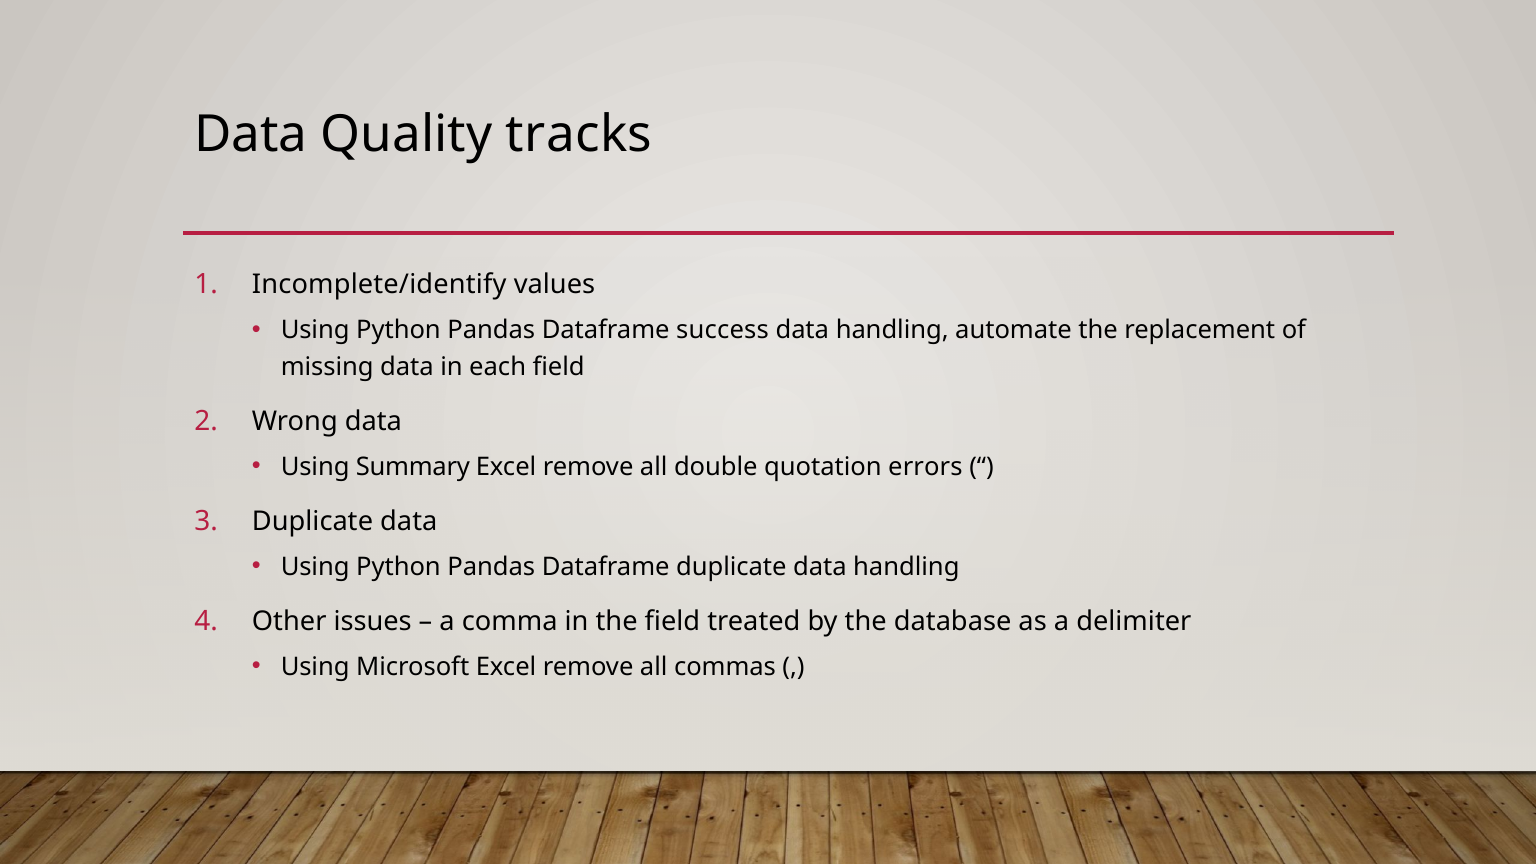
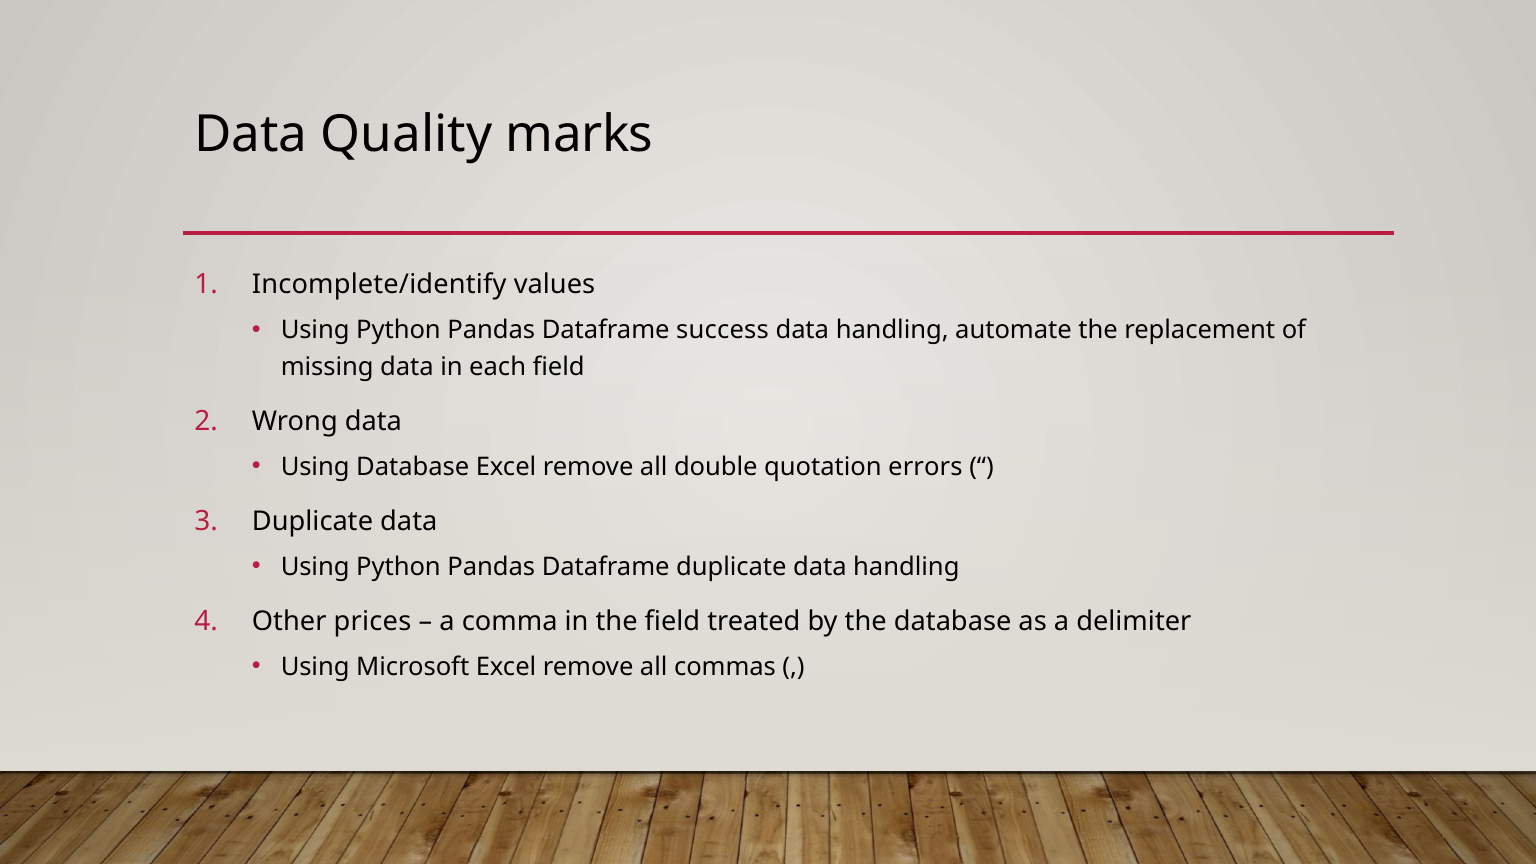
tracks: tracks -> marks
Using Summary: Summary -> Database
issues: issues -> prices
